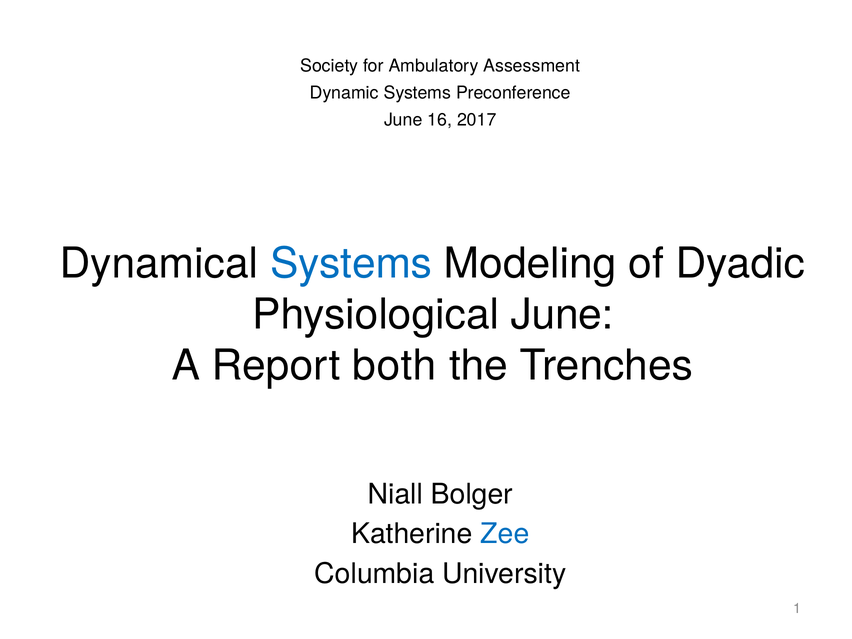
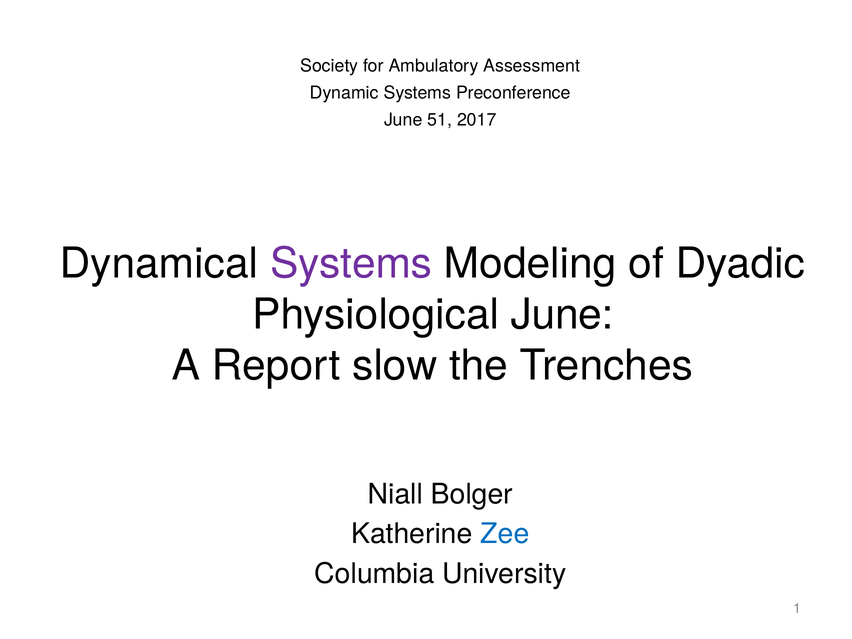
16: 16 -> 51
Systems at (351, 264) colour: blue -> purple
both: both -> slow
